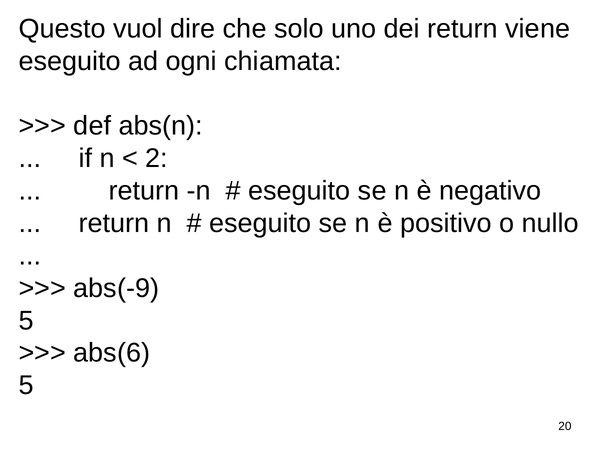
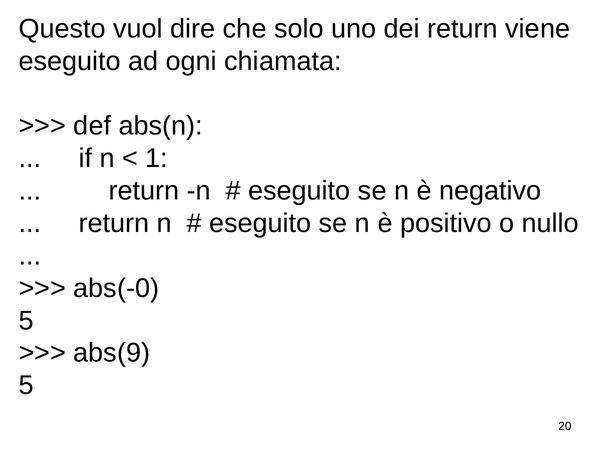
2: 2 -> 1
abs(-9: abs(-9 -> abs(-0
abs(6: abs(6 -> abs(9
